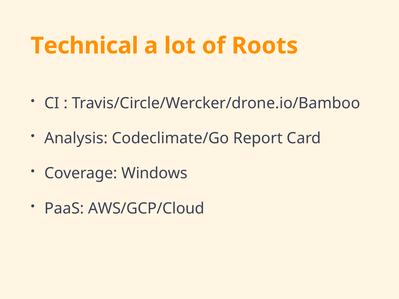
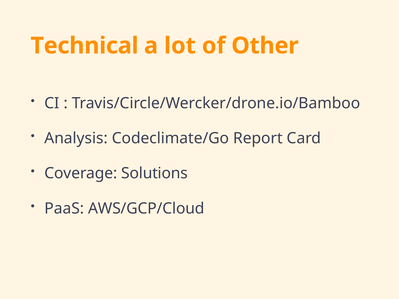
Roots: Roots -> Other
Windows: Windows -> Solutions
